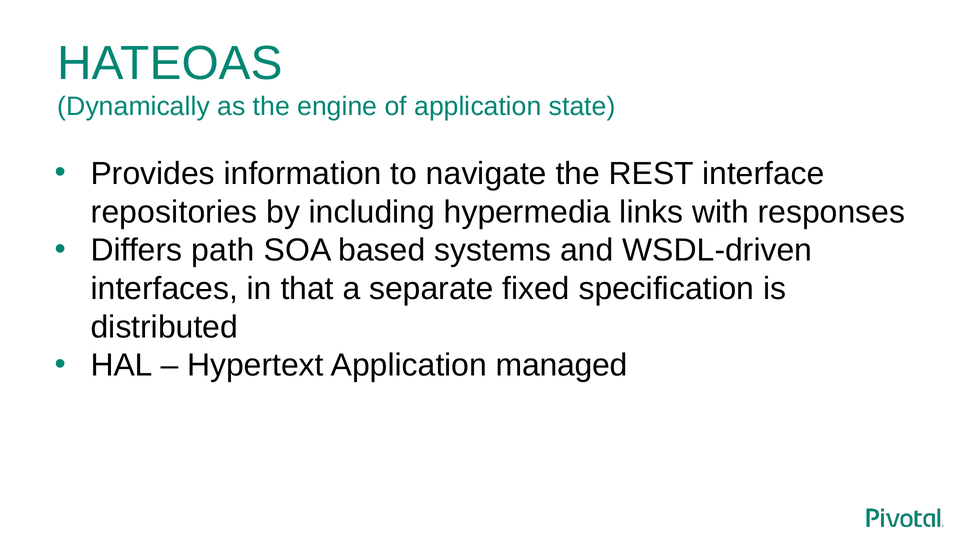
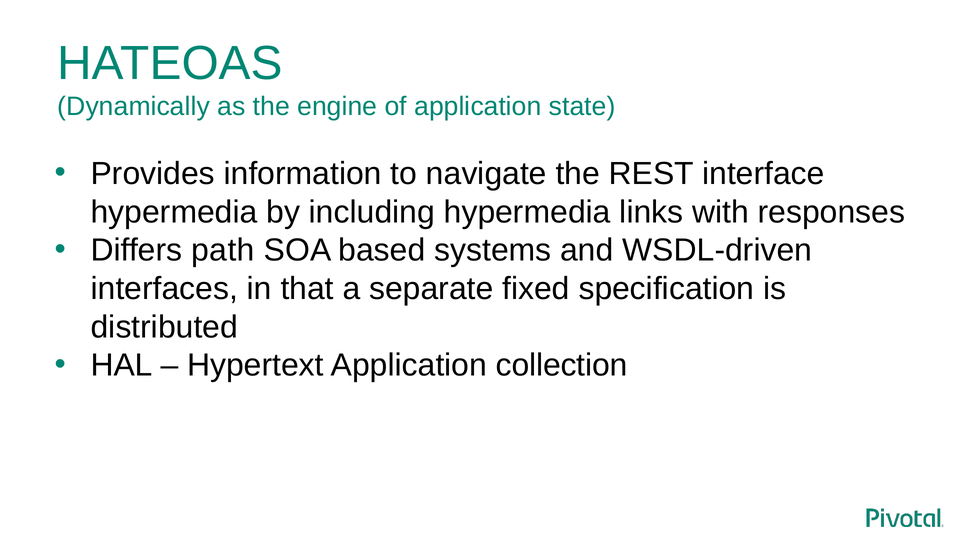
repositories at (174, 212): repositories -> hypermedia
managed: managed -> collection
